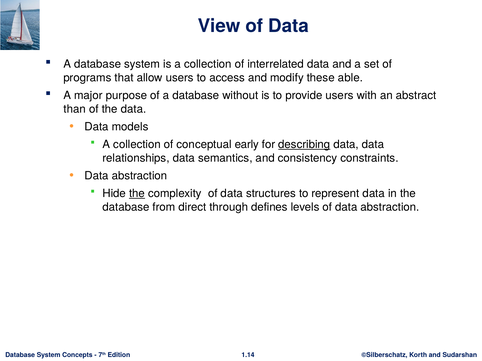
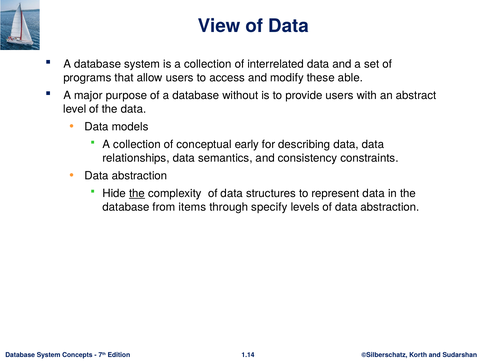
than: than -> level
describing underline: present -> none
direct: direct -> items
defines: defines -> specify
